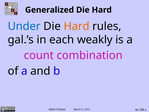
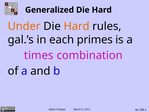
Under colour: blue -> orange
weakly: weakly -> primes
count: count -> times
